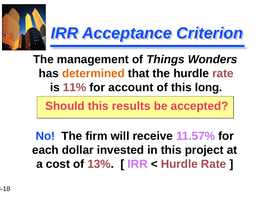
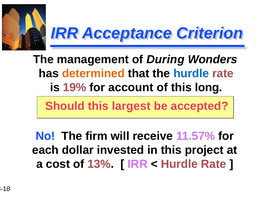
Things: Things -> During
hurdle at (191, 73) colour: black -> blue
11%: 11% -> 19%
results: results -> largest
